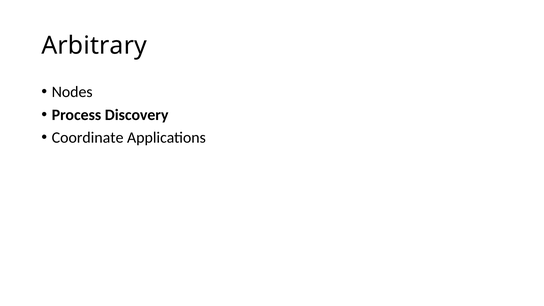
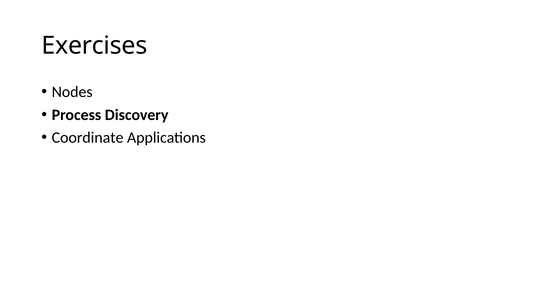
Arbitrary: Arbitrary -> Exercises
